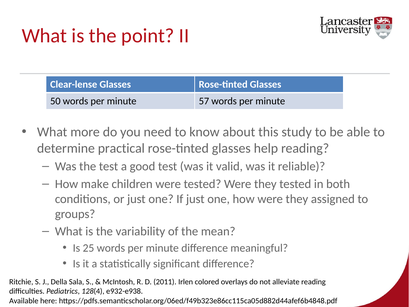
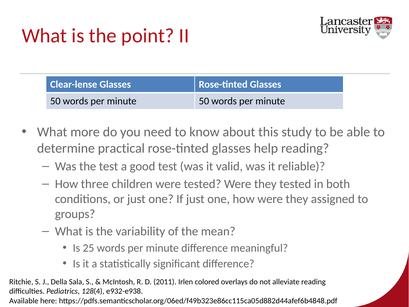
minute 57: 57 -> 50
make: make -> three
